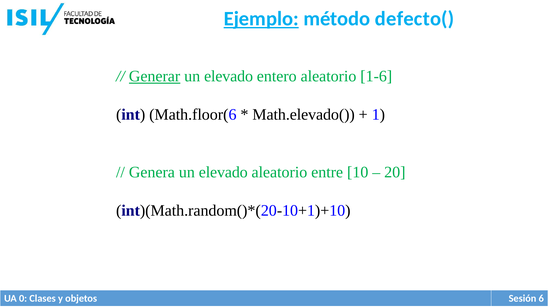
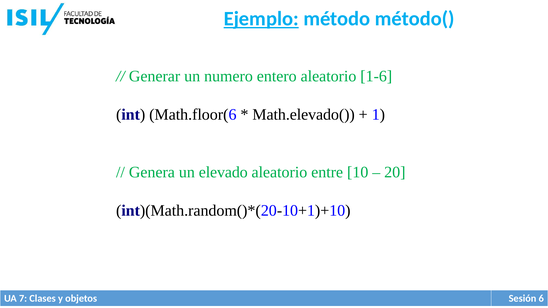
defecto(: defecto( -> método(
Generar underline: present -> none
elevado at (229, 76): elevado -> numero
0: 0 -> 7
